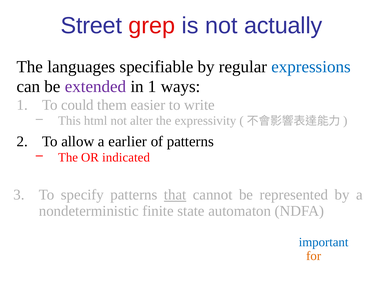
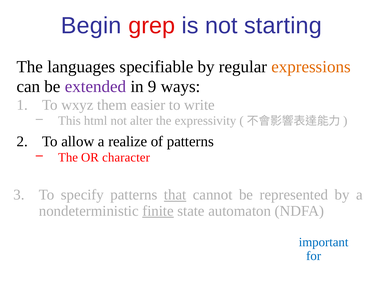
Street: Street -> Begin
actually: actually -> starting
expressions at (311, 67) colour: blue -> orange
in 1: 1 -> 9
could: could -> wxyz
earlier: earlier -> realize
indicated: indicated -> character
finite at (158, 211) underline: none -> present
for at (314, 256) colour: orange -> blue
